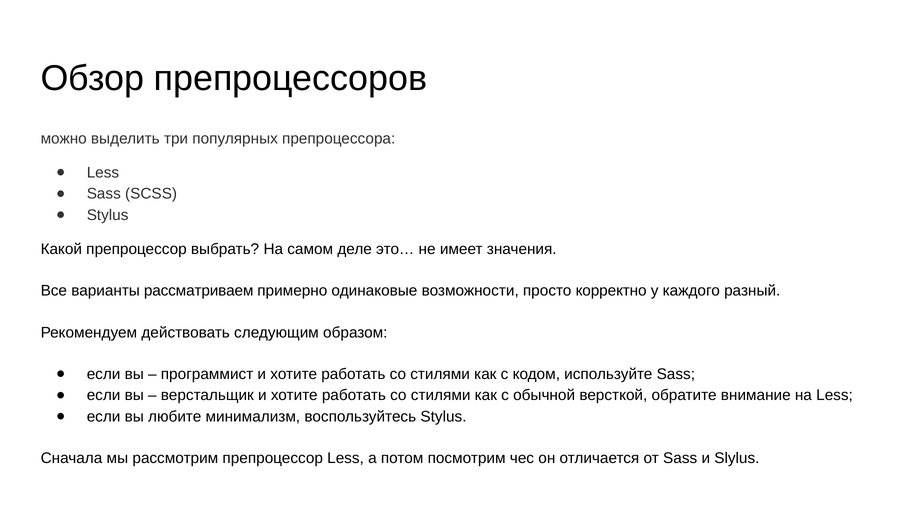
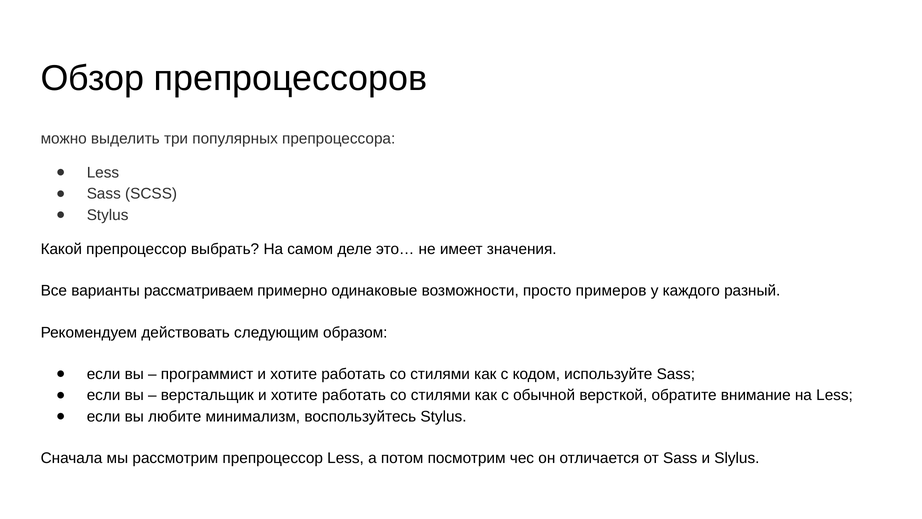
корректно: корректно -> примеров
